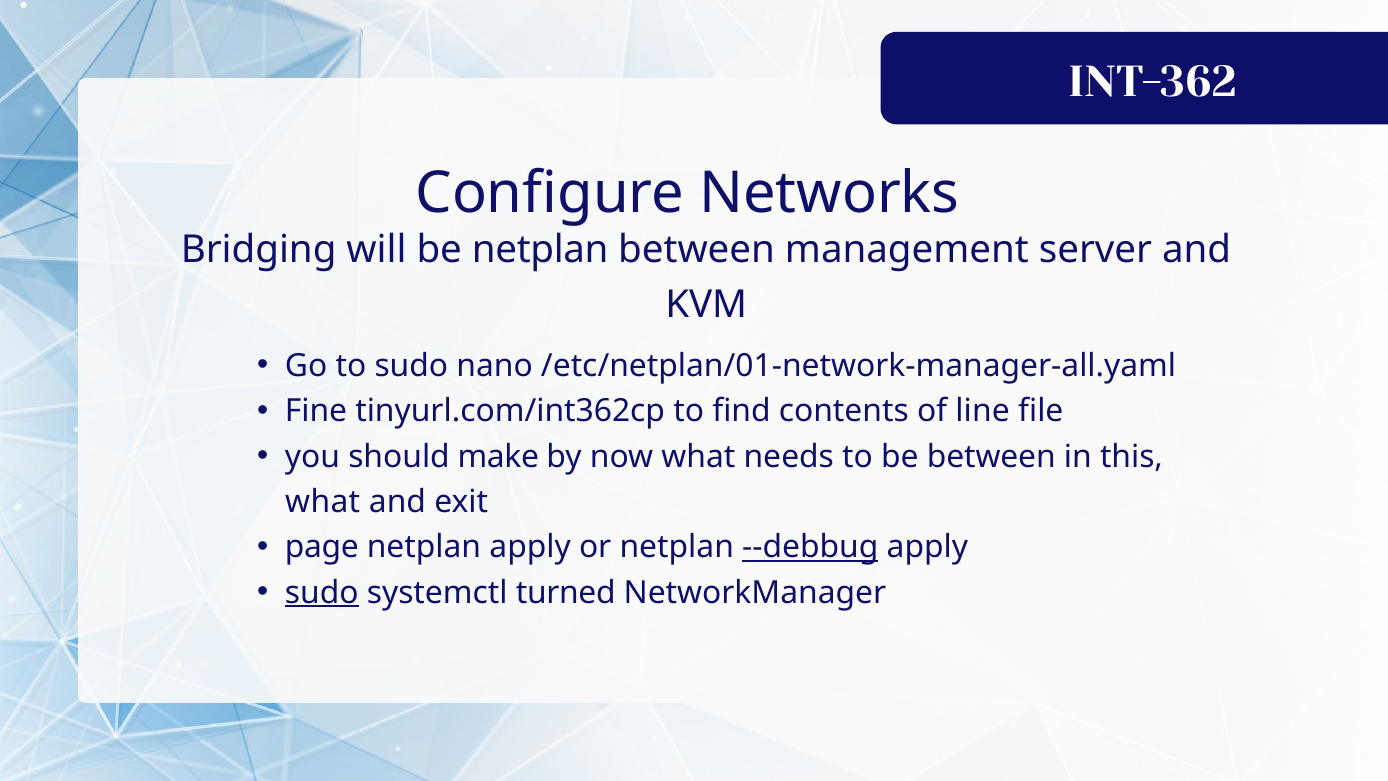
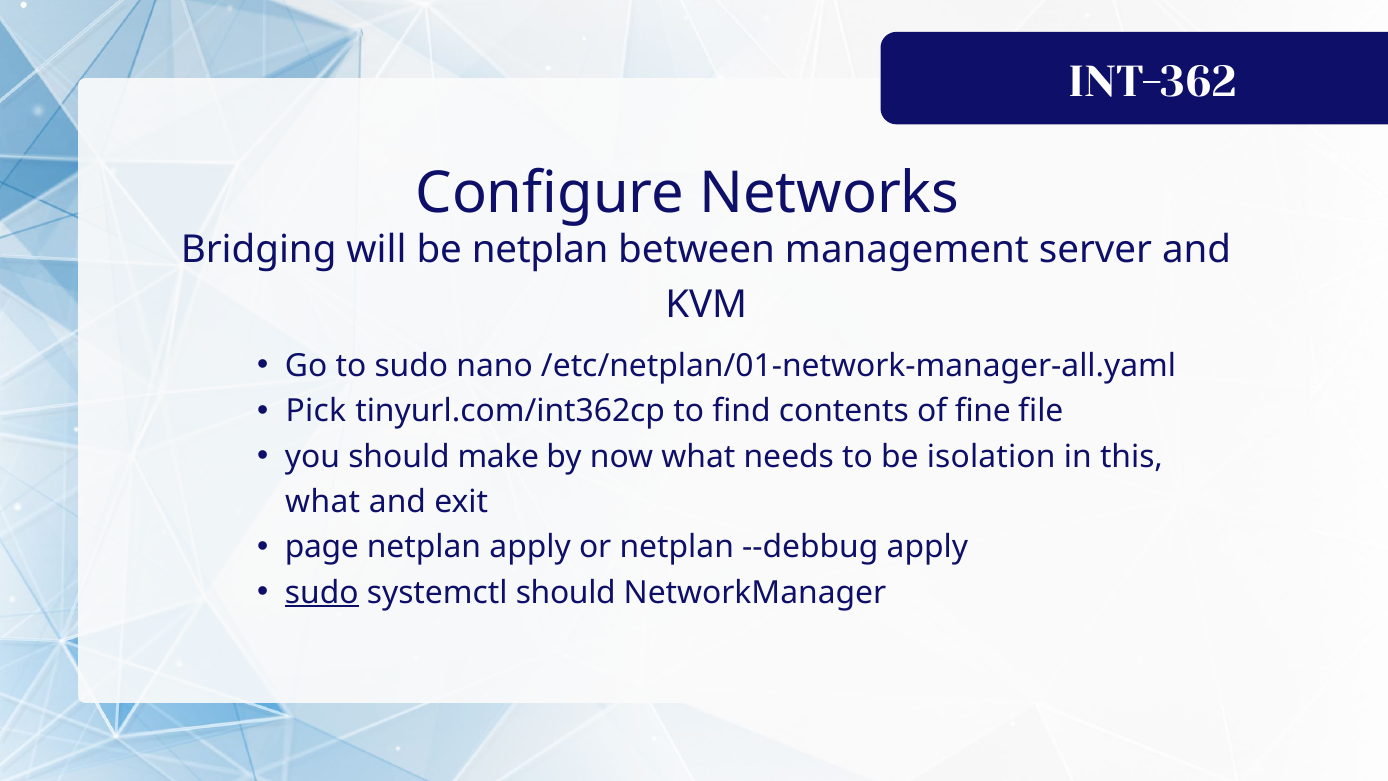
Fine: Fine -> Pick
line: line -> fine
be between: between -> isolation
--debbug underline: present -> none
systemctl turned: turned -> should
